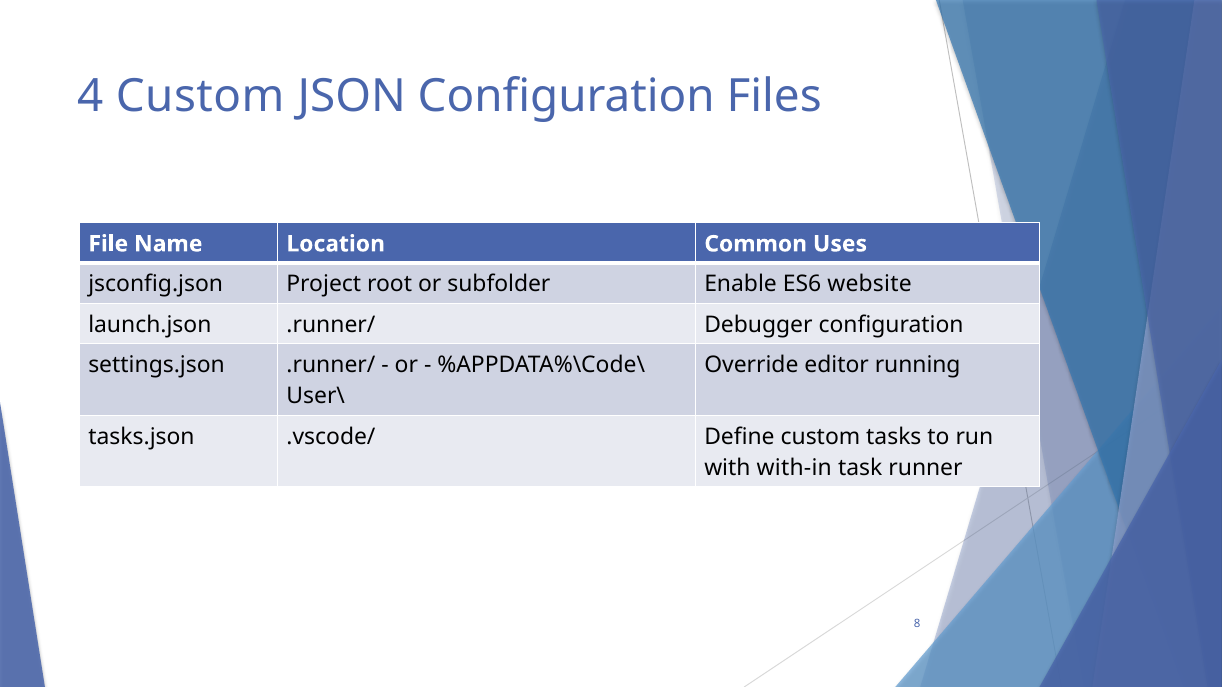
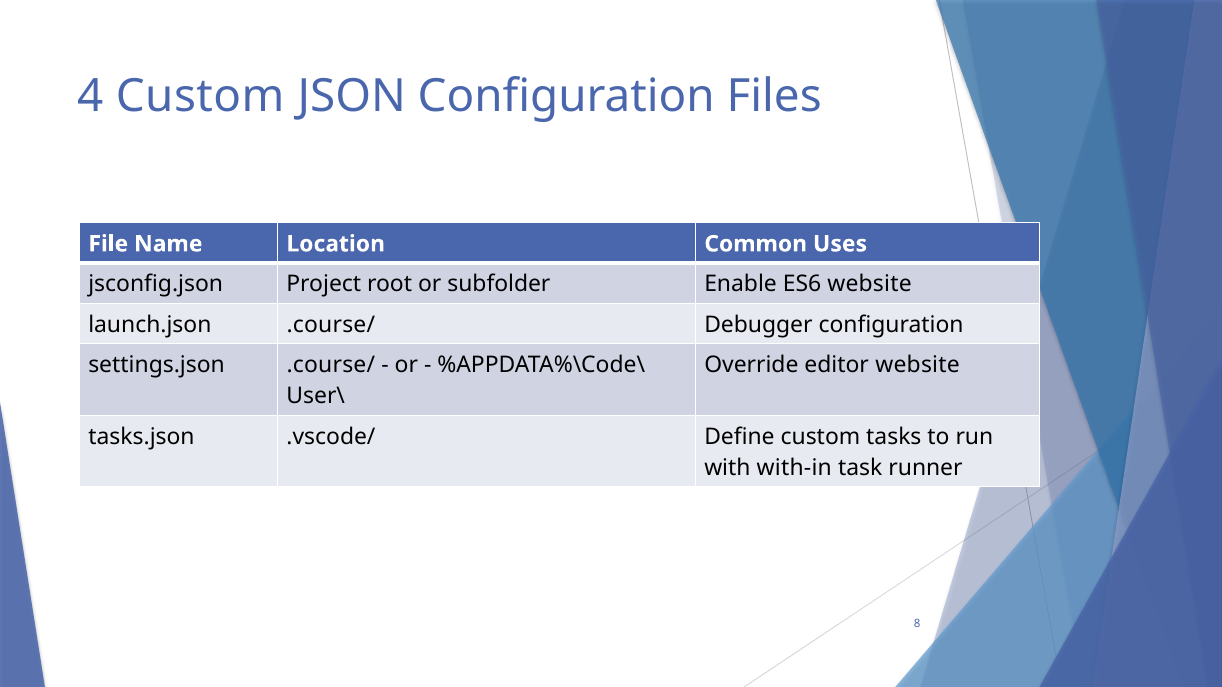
launch.json .runner/: .runner/ -> .course/
settings.json .runner/: .runner/ -> .course/
editor running: running -> website
